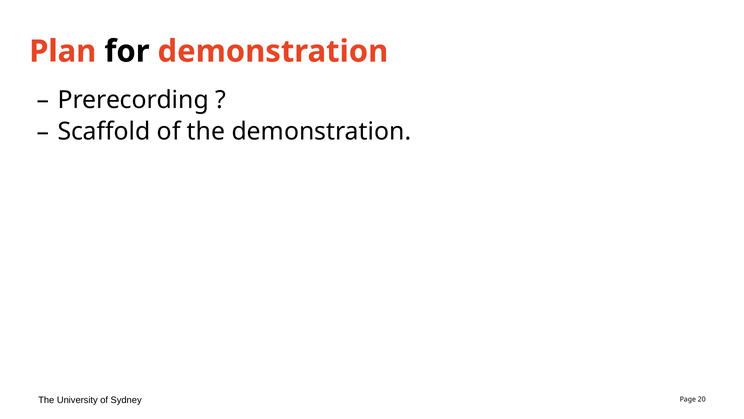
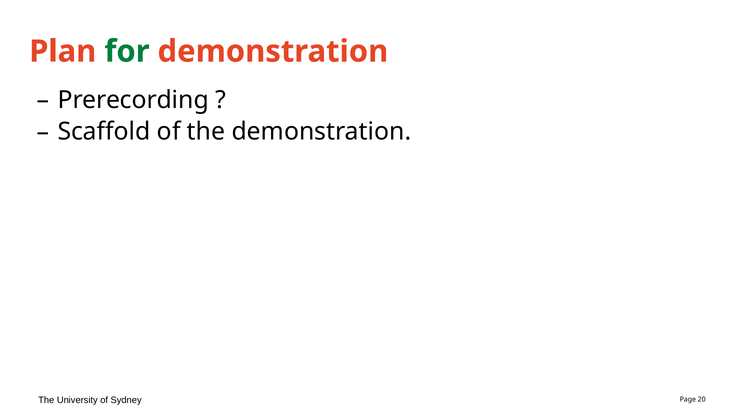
for colour: black -> green
